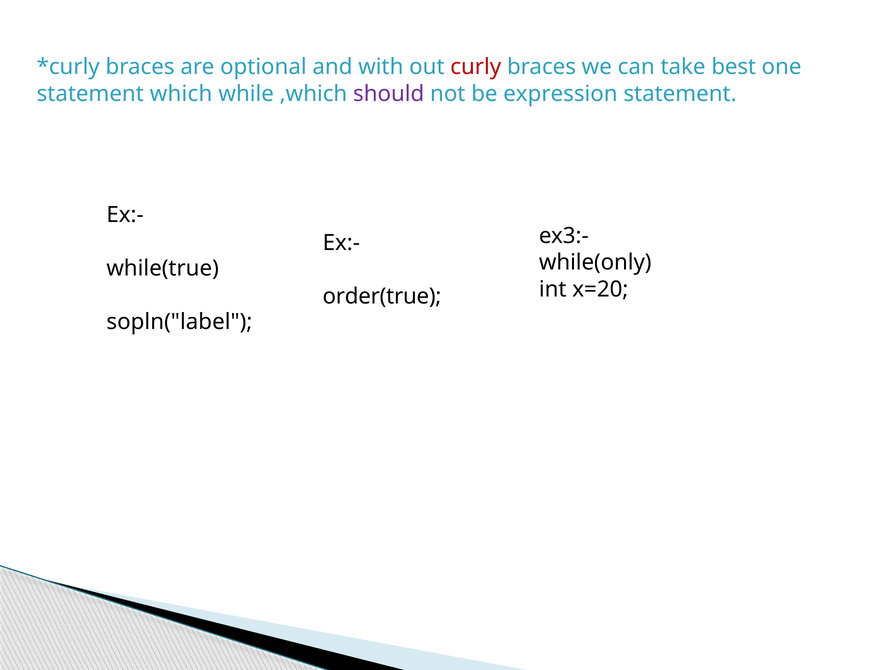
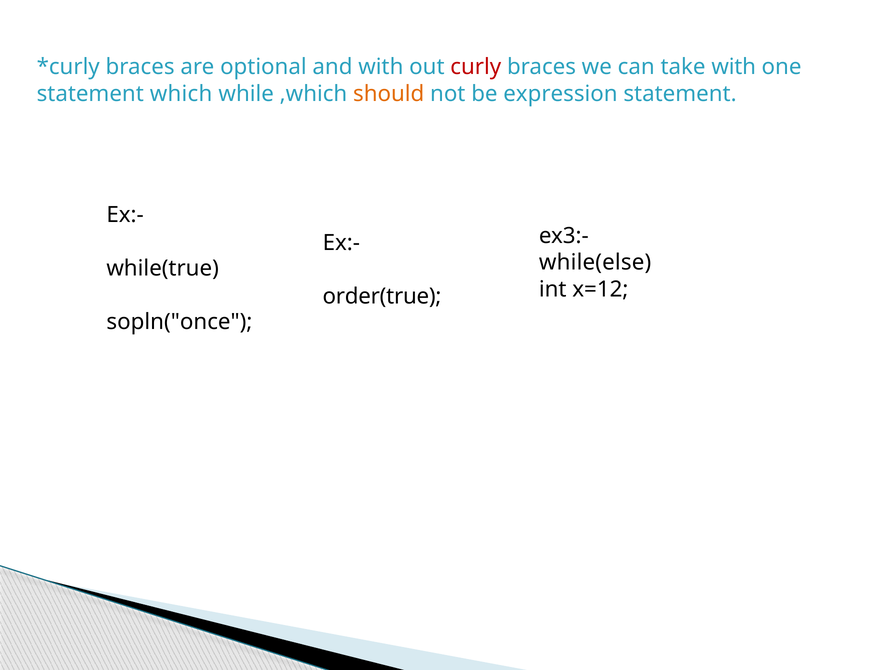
take best: best -> with
should colour: purple -> orange
while(only: while(only -> while(else
x=20: x=20 -> x=12
sopln("label: sopln("label -> sopln("once
